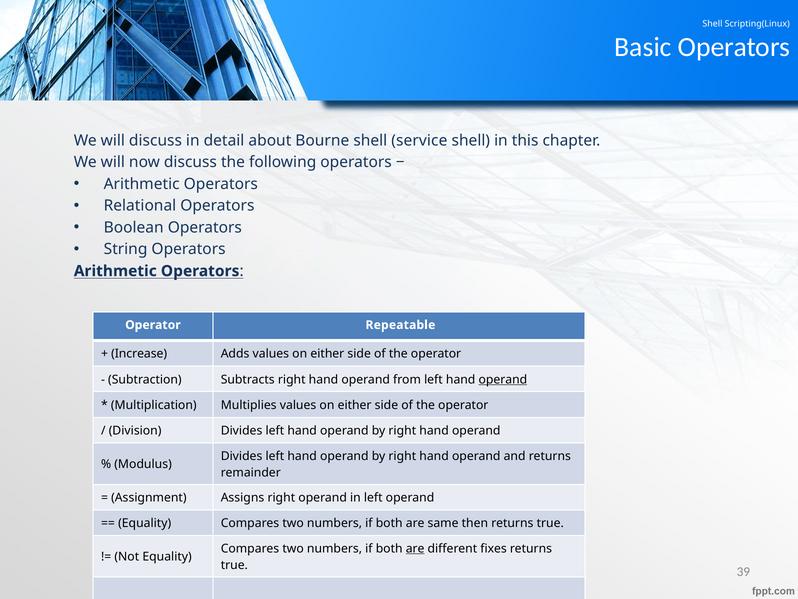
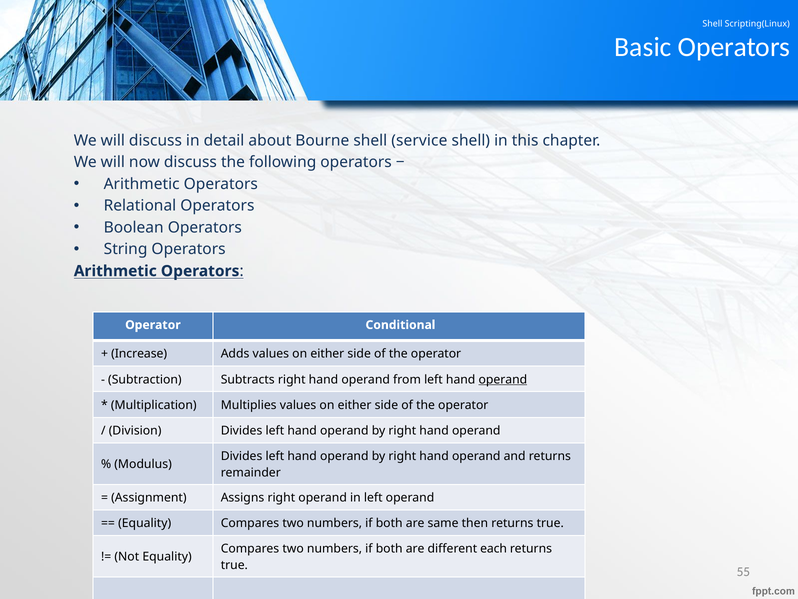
Repeatable: Repeatable -> Conditional
are at (415, 548) underline: present -> none
fixes: fixes -> each
39: 39 -> 55
